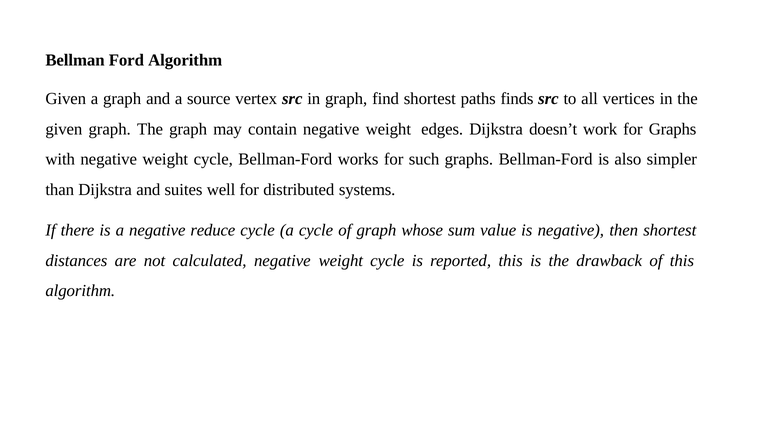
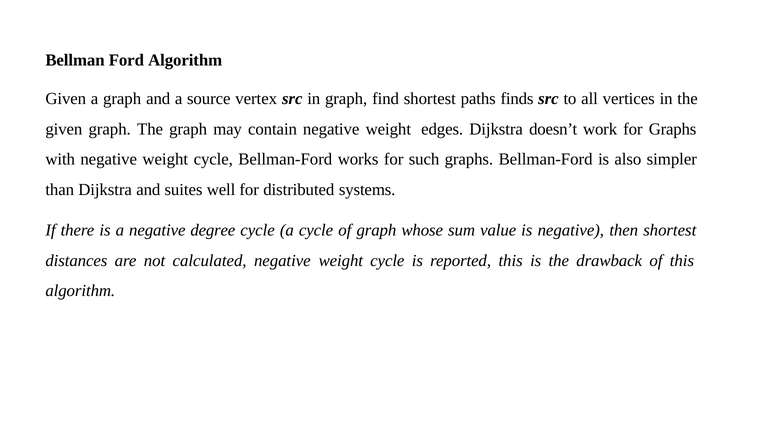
reduce: reduce -> degree
